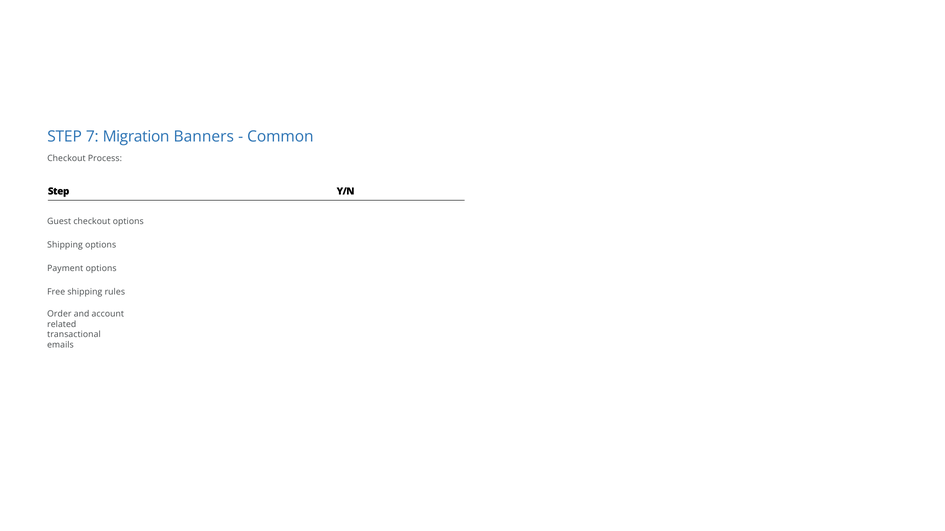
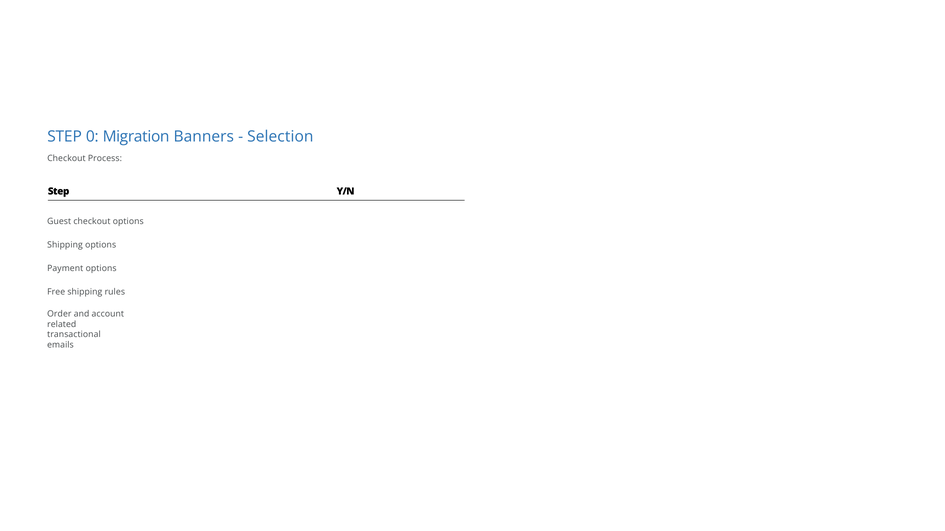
7: 7 -> 0
Common: Common -> Selection
